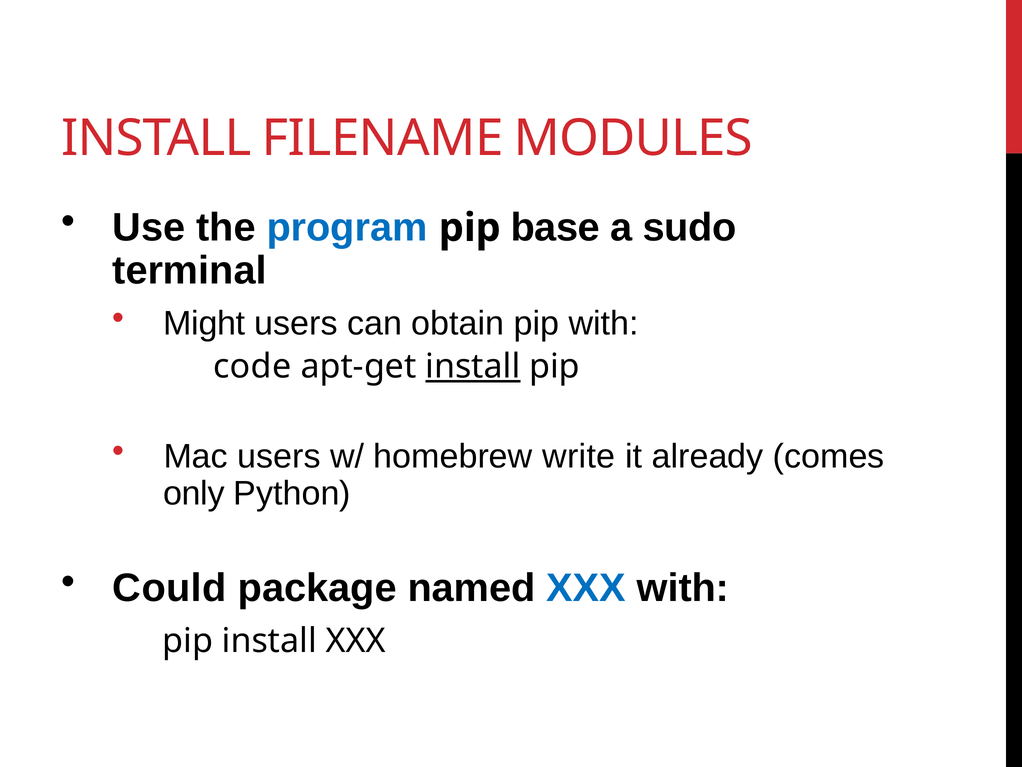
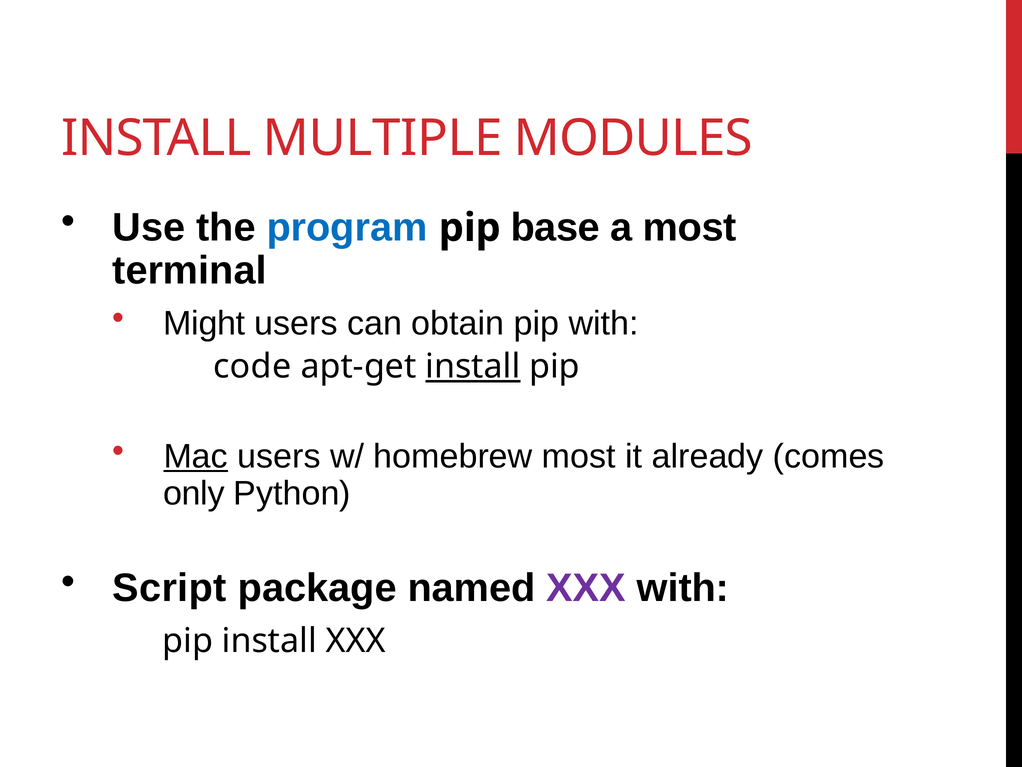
FILENAME: FILENAME -> MULTIPLE
a sudo: sudo -> most
Mac underline: none -> present
homebrew write: write -> most
Could: Could -> Script
XXX at (586, 588) colour: blue -> purple
